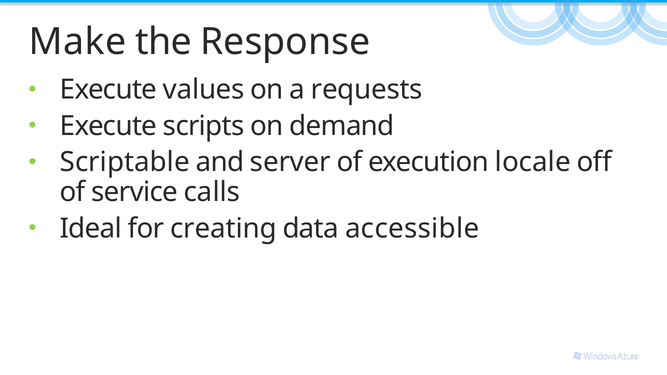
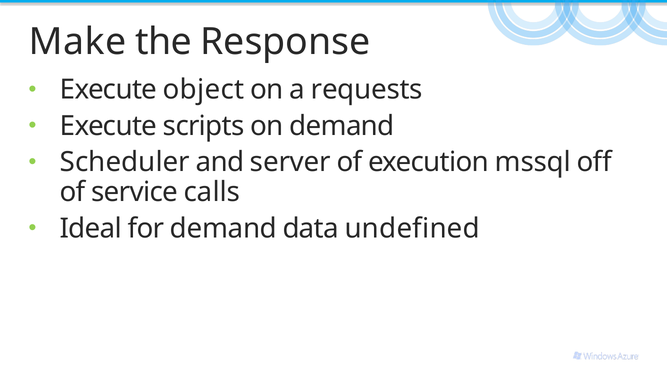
values: values -> object
Scriptable: Scriptable -> Scheduler
locale: locale -> mssql
for creating: creating -> demand
accessible: accessible -> undefined
